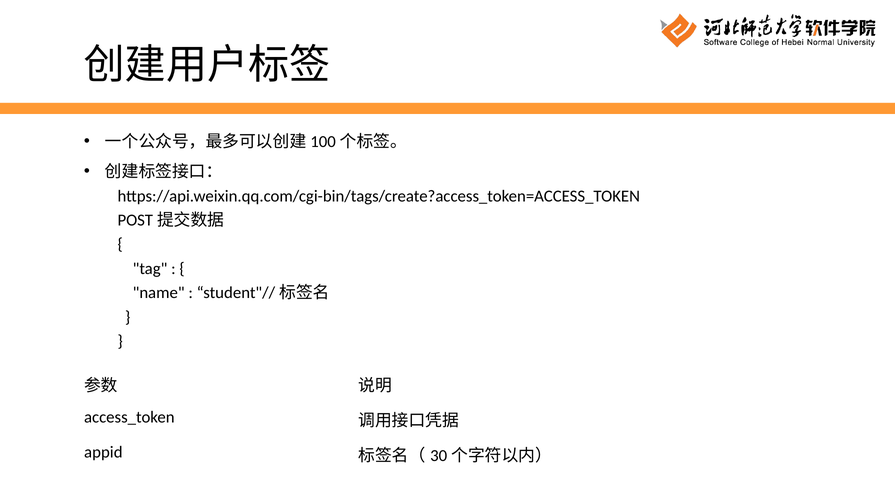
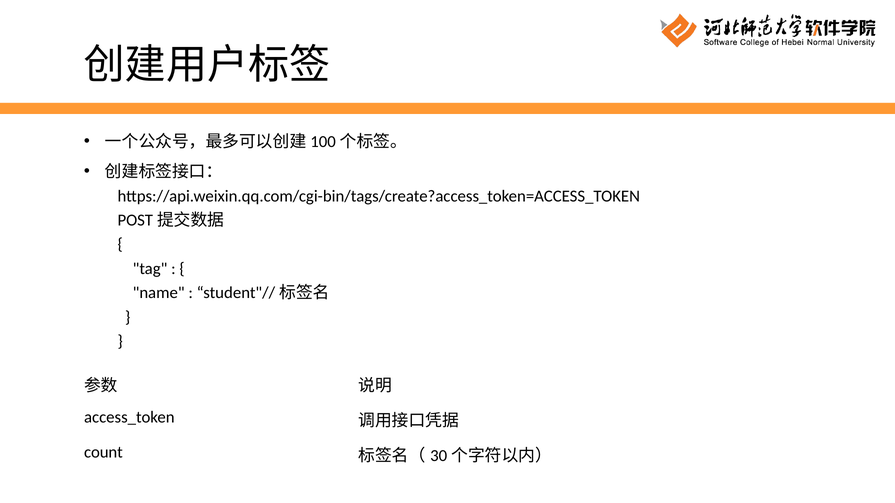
appid: appid -> count
